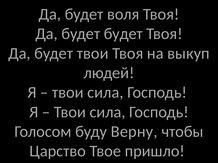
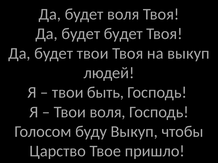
сила at (105, 93): сила -> быть
сила at (107, 112): сила -> воля
буду Верну: Верну -> Выкуп
